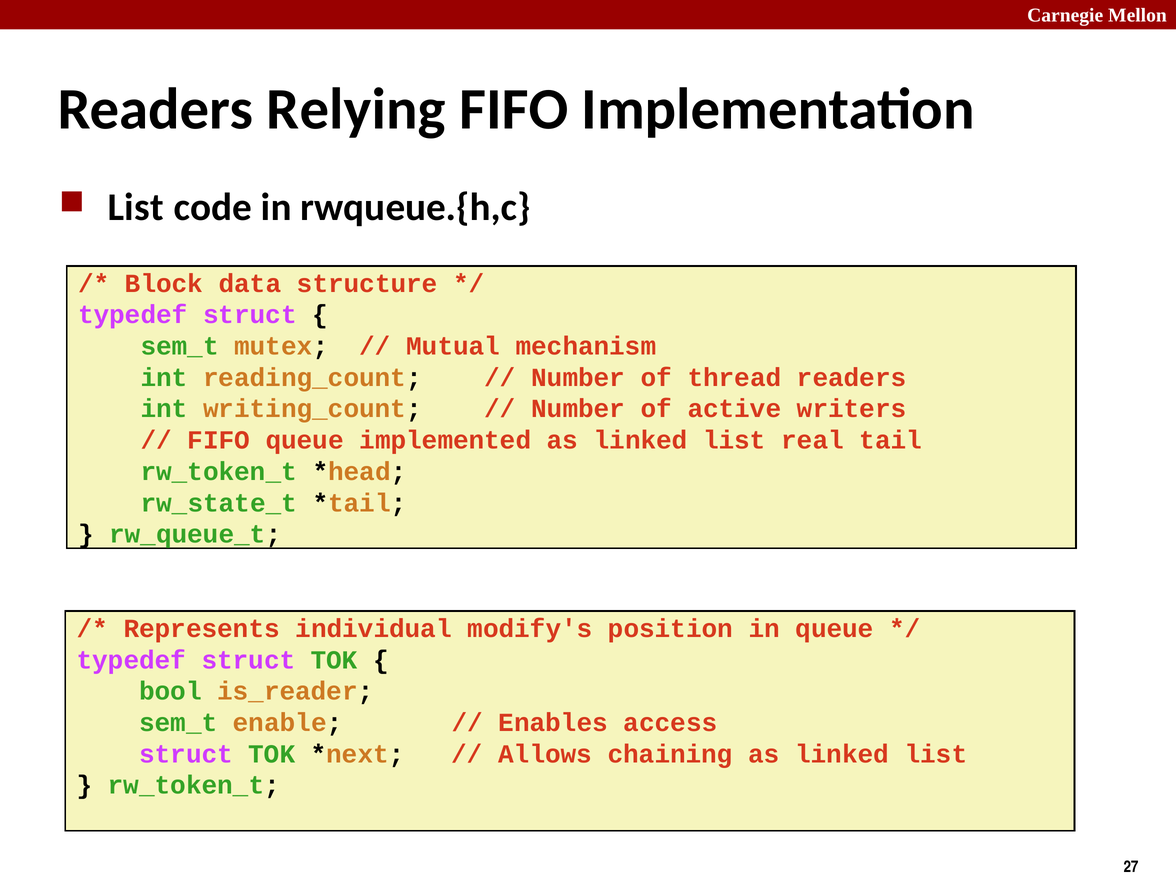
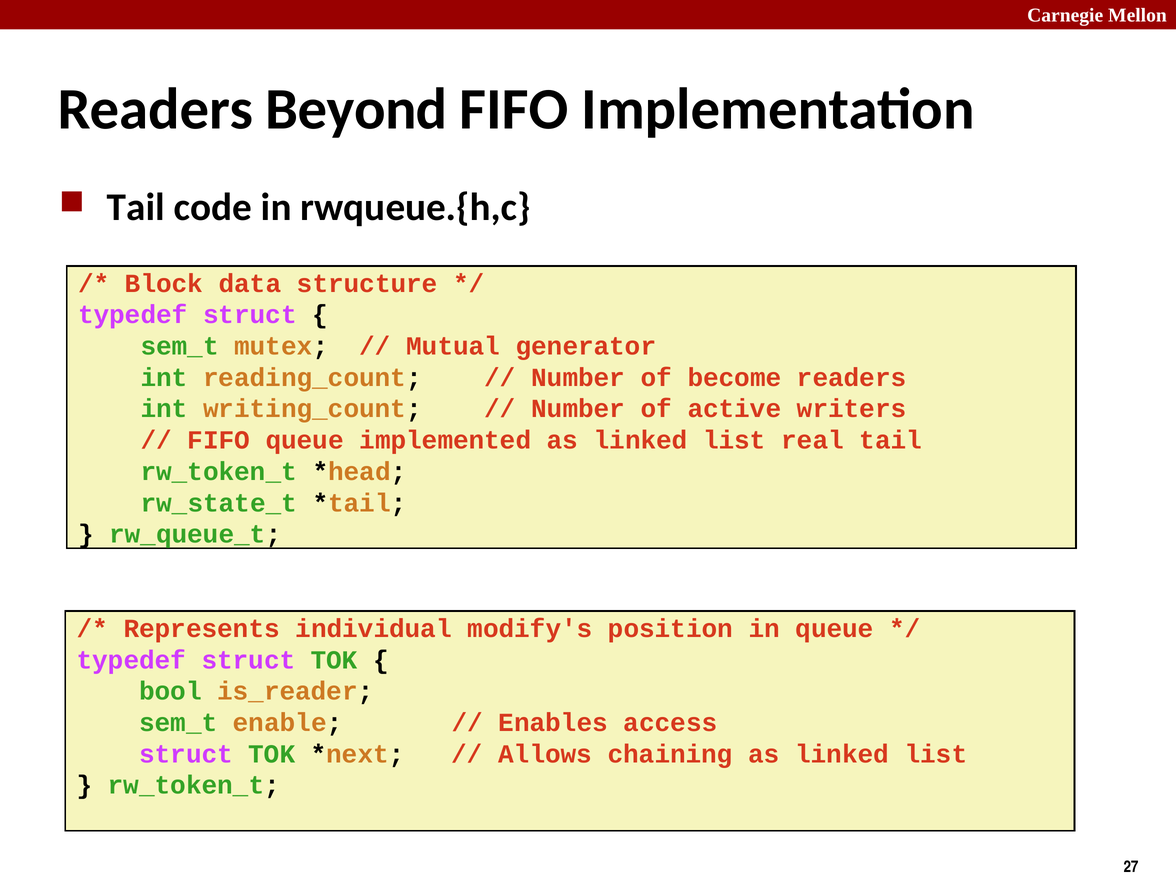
Relying: Relying -> Beyond
List at (136, 207): List -> Tail
mechanism: mechanism -> generator
thread: thread -> become
